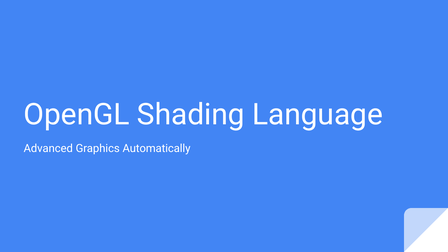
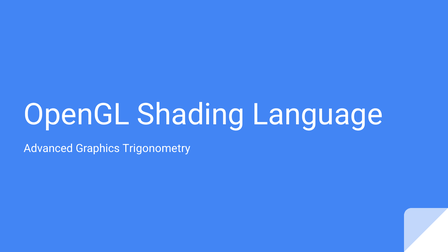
Automatically: Automatically -> Trigonometry
